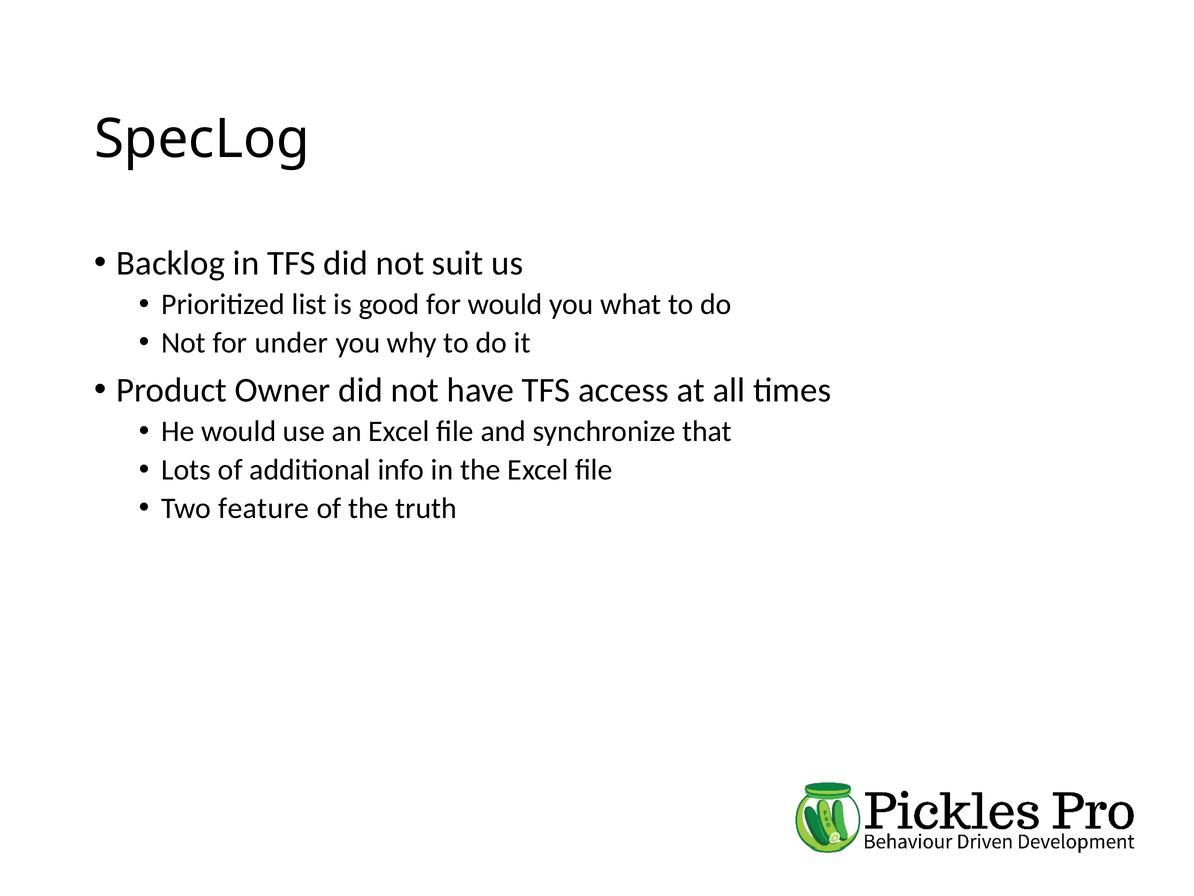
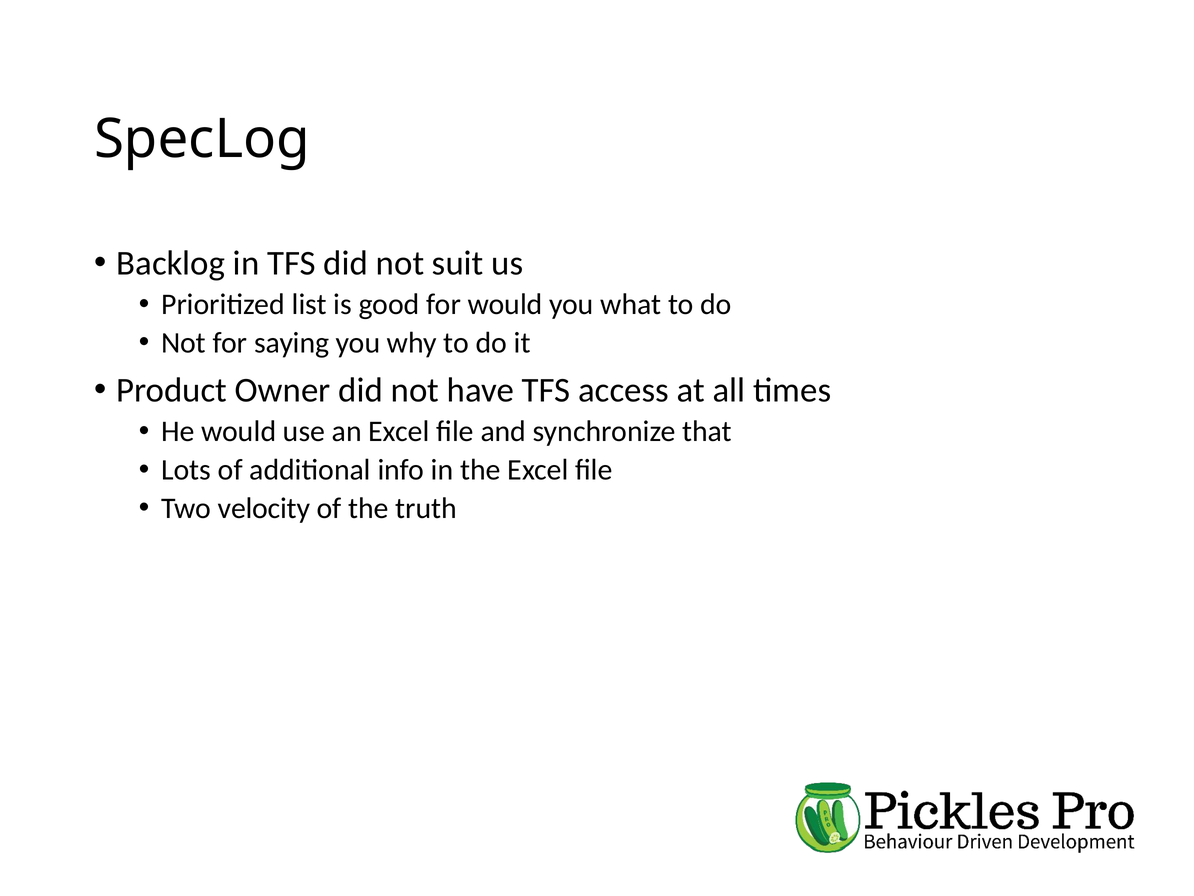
under: under -> saying
feature: feature -> velocity
